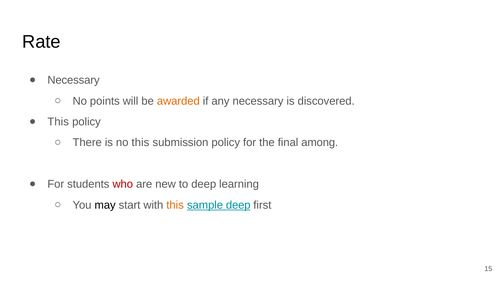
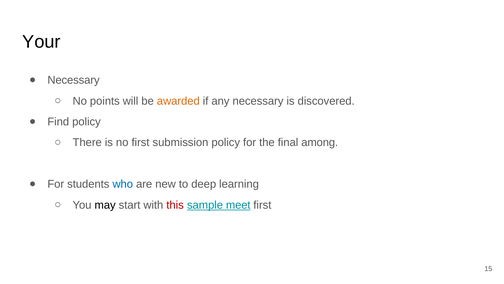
Rate: Rate -> Your
This at (58, 122): This -> Find
no this: this -> first
who colour: red -> blue
this at (175, 205) colour: orange -> red
sample deep: deep -> meet
